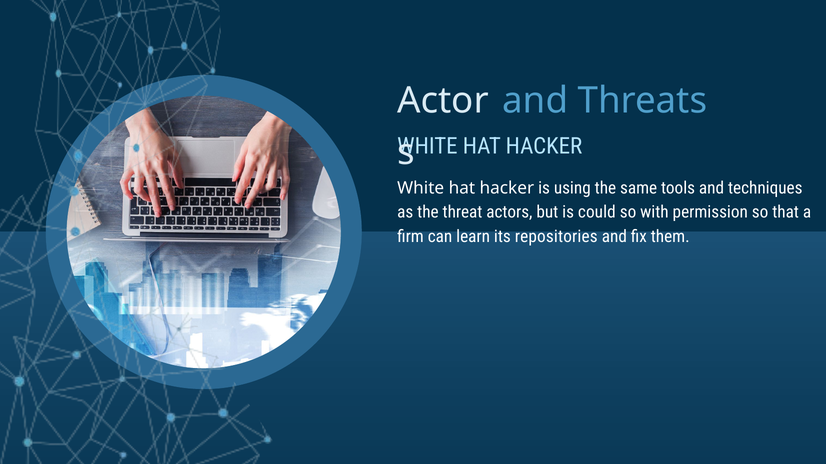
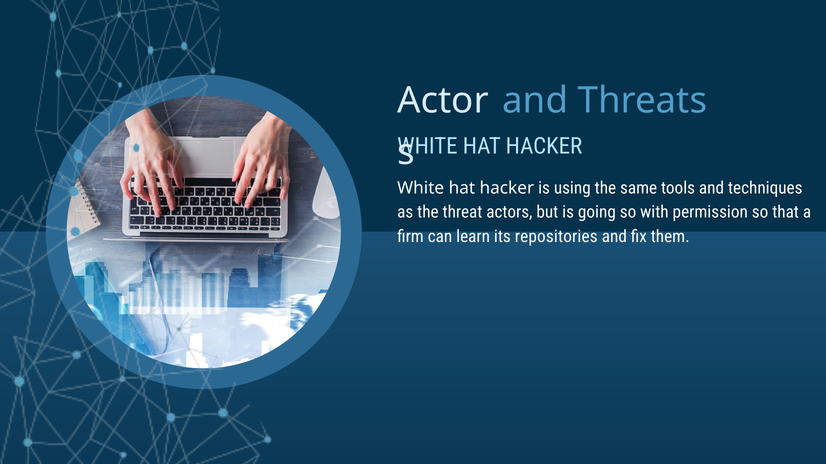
could: could -> going
